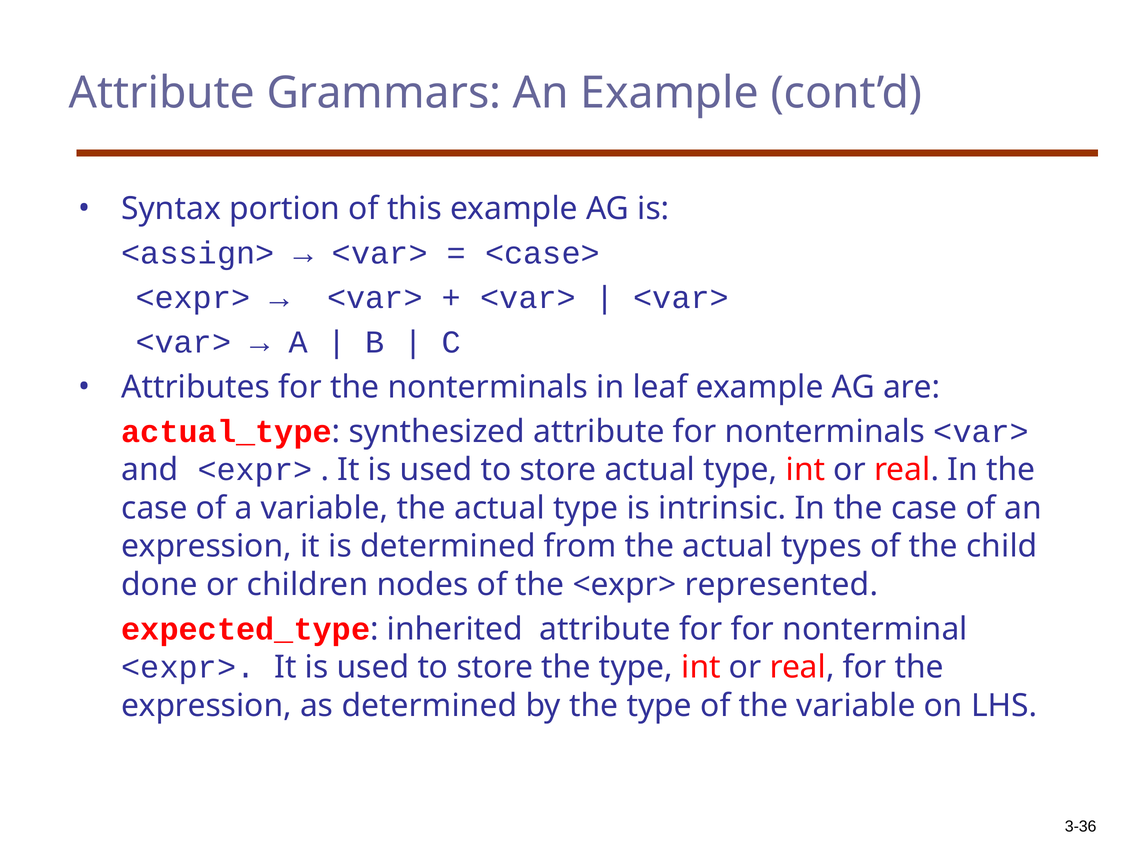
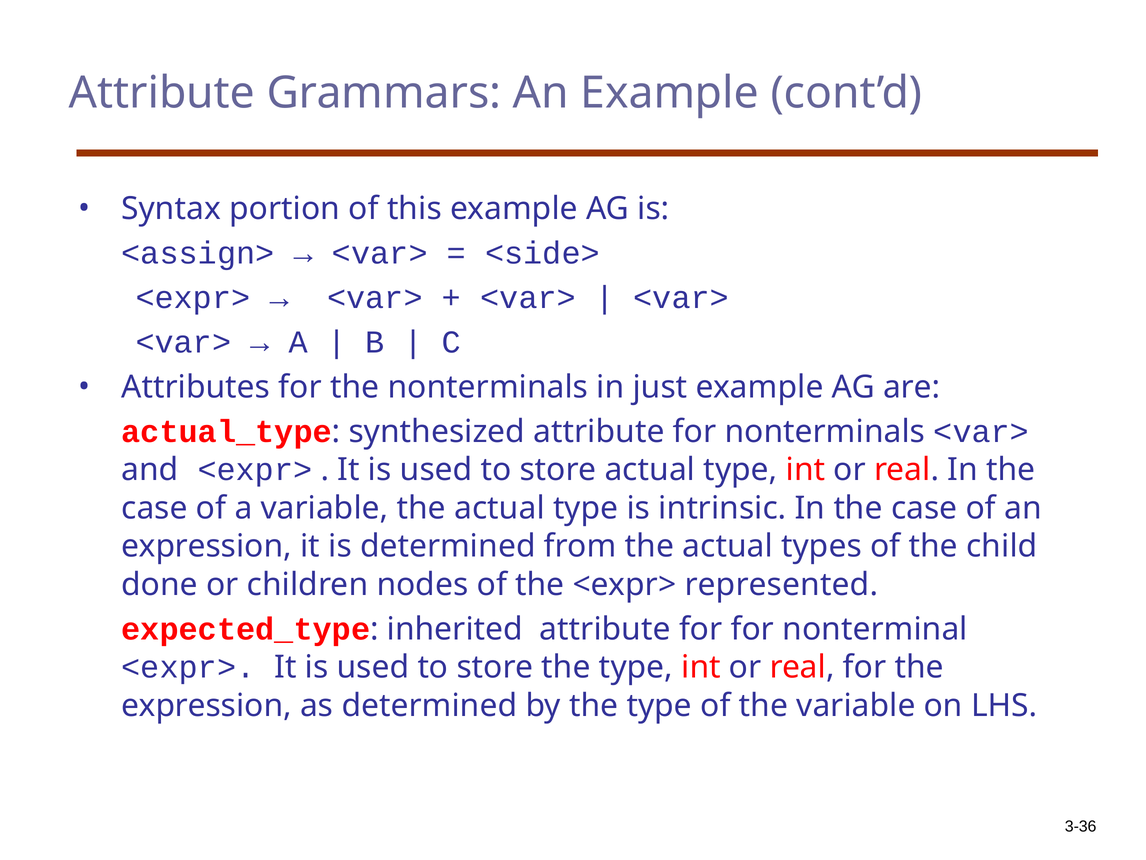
<case>: <case> -> <side>
leaf: leaf -> just
